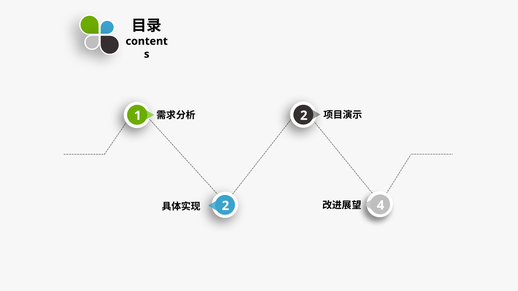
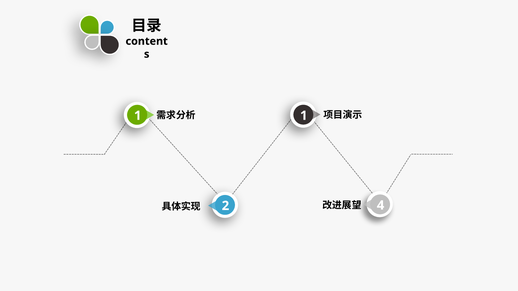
2 at (304, 116): 2 -> 1
